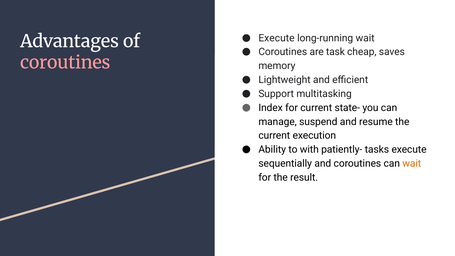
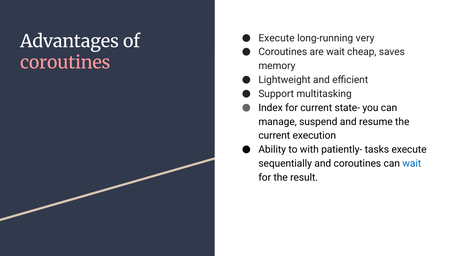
long-running wait: wait -> very
are task: task -> wait
wait at (412, 163) colour: orange -> blue
